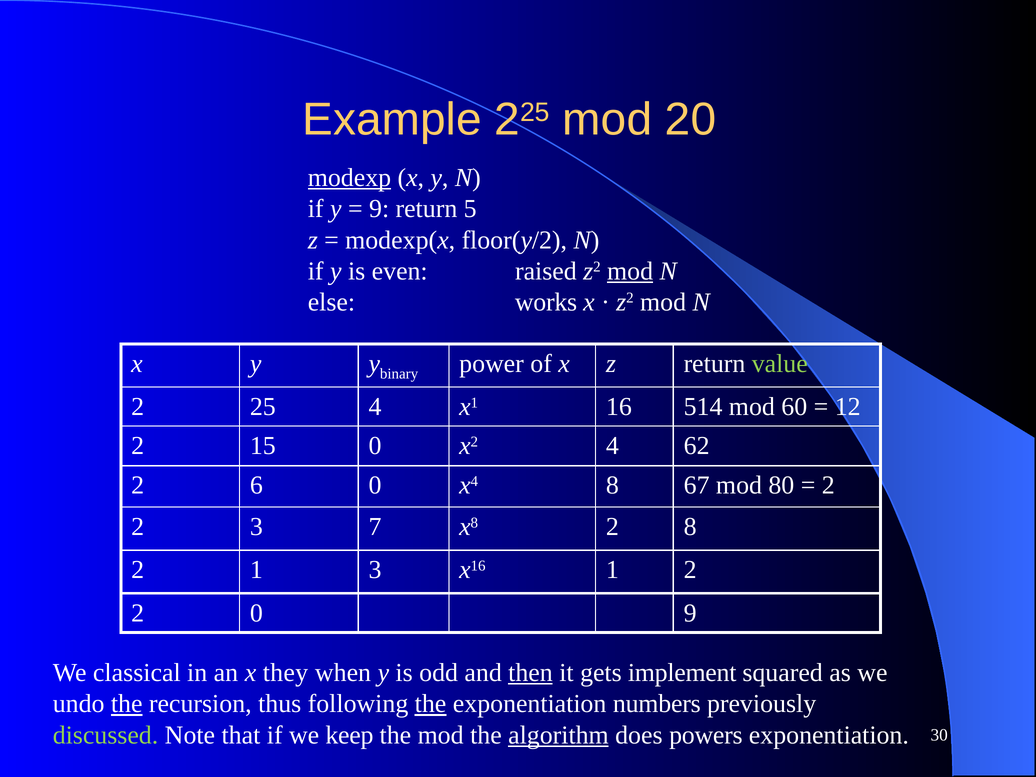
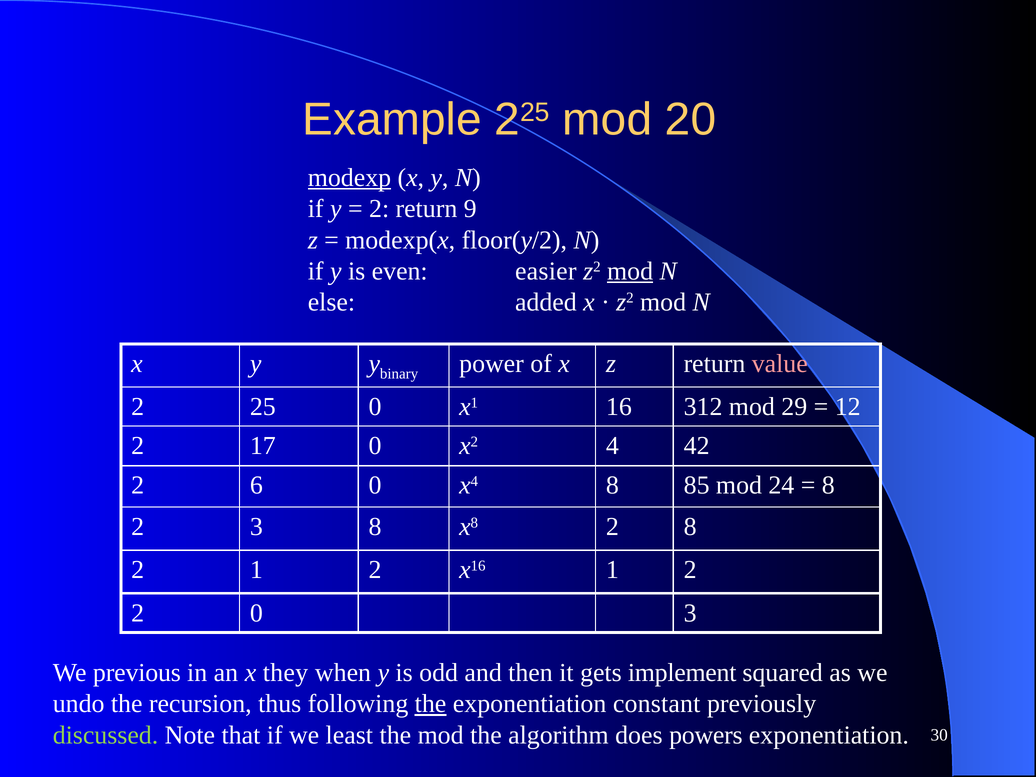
9 at (379, 209): 9 -> 2
5: 5 -> 9
raised: raised -> easier
works: works -> added
value colour: light green -> pink
25 4: 4 -> 0
514: 514 -> 312
60: 60 -> 29
15: 15 -> 17
62: 62 -> 42
67: 67 -> 85
80: 80 -> 24
2 at (828, 485): 2 -> 8
3 7: 7 -> 8
2 1 3: 3 -> 2
0 9: 9 -> 3
classical: classical -> previous
then underline: present -> none
the at (127, 704) underline: present -> none
numbers: numbers -> constant
keep: keep -> least
algorithm underline: present -> none
